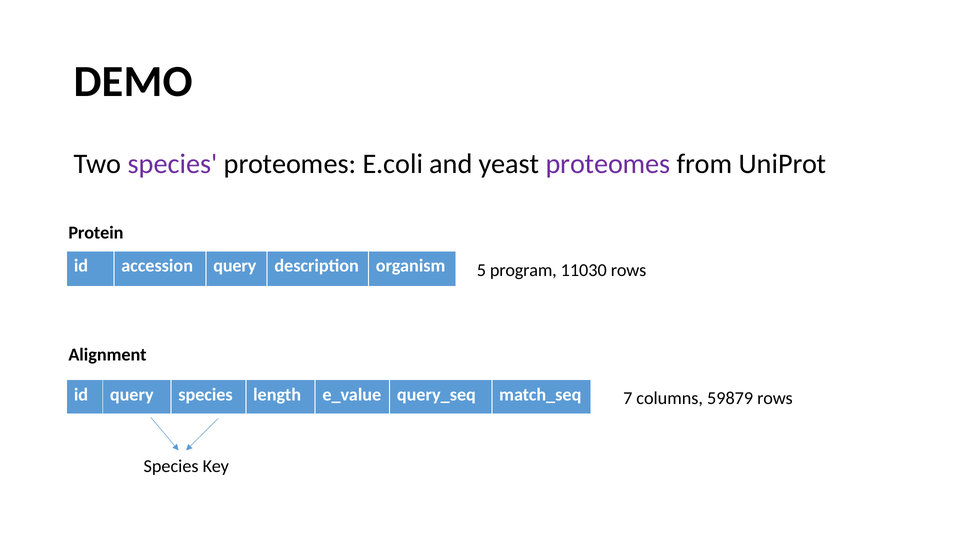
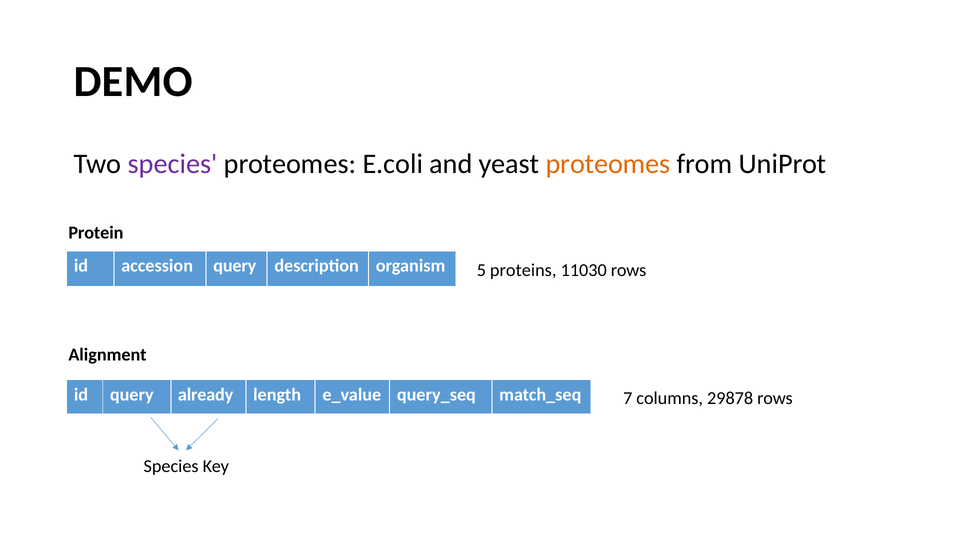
proteomes at (608, 164) colour: purple -> orange
program: program -> proteins
query species: species -> already
59879: 59879 -> 29878
